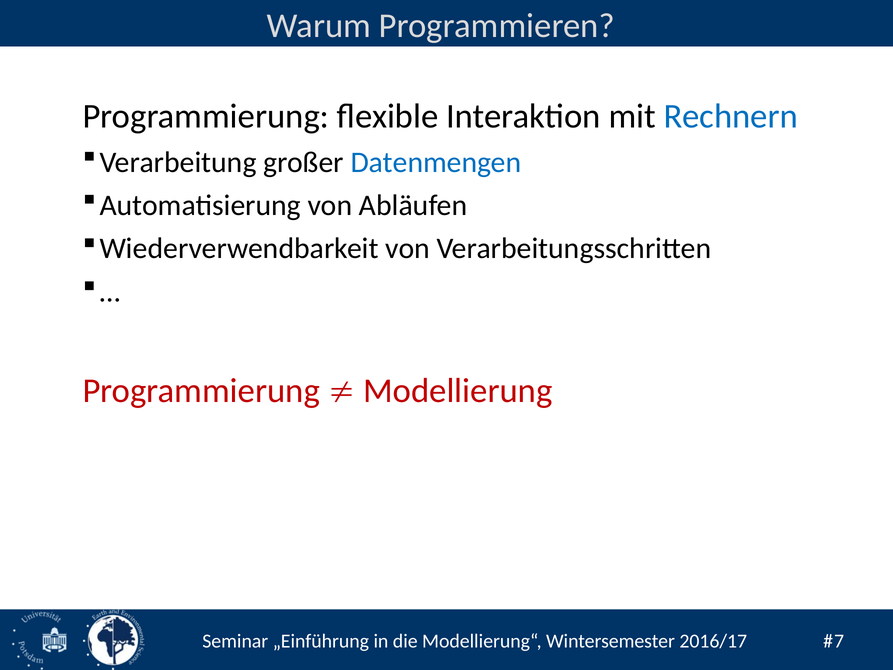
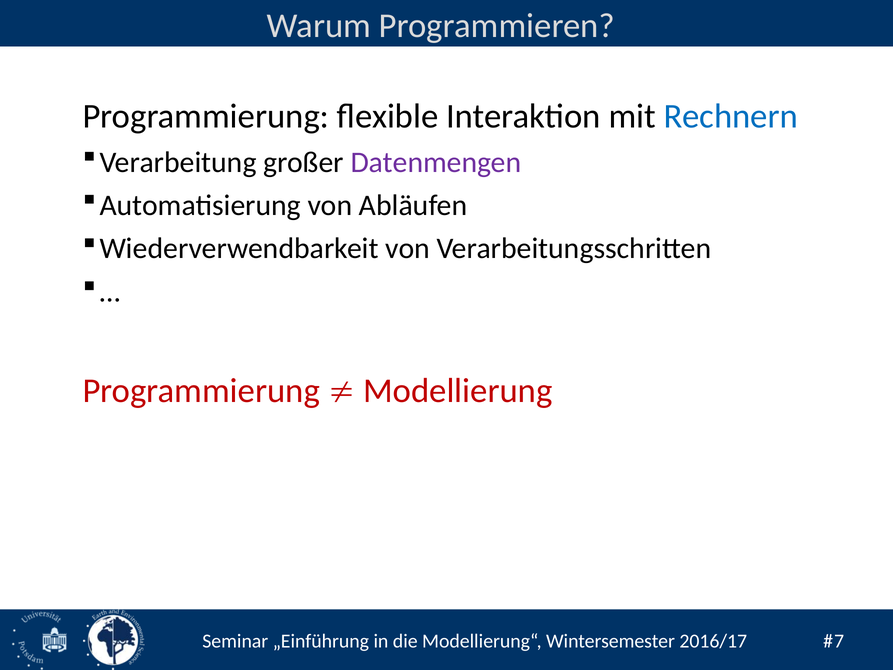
Datenmengen colour: blue -> purple
